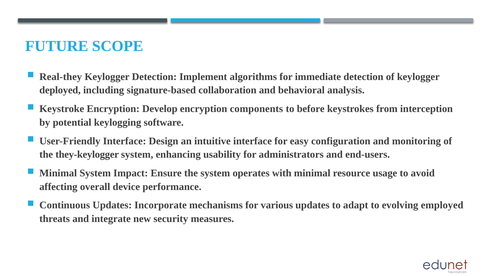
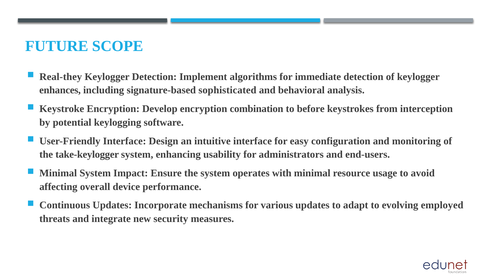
deployed: deployed -> enhances
collaboration: collaboration -> sophisticated
components: components -> combination
they-keylogger: they-keylogger -> take-keylogger
